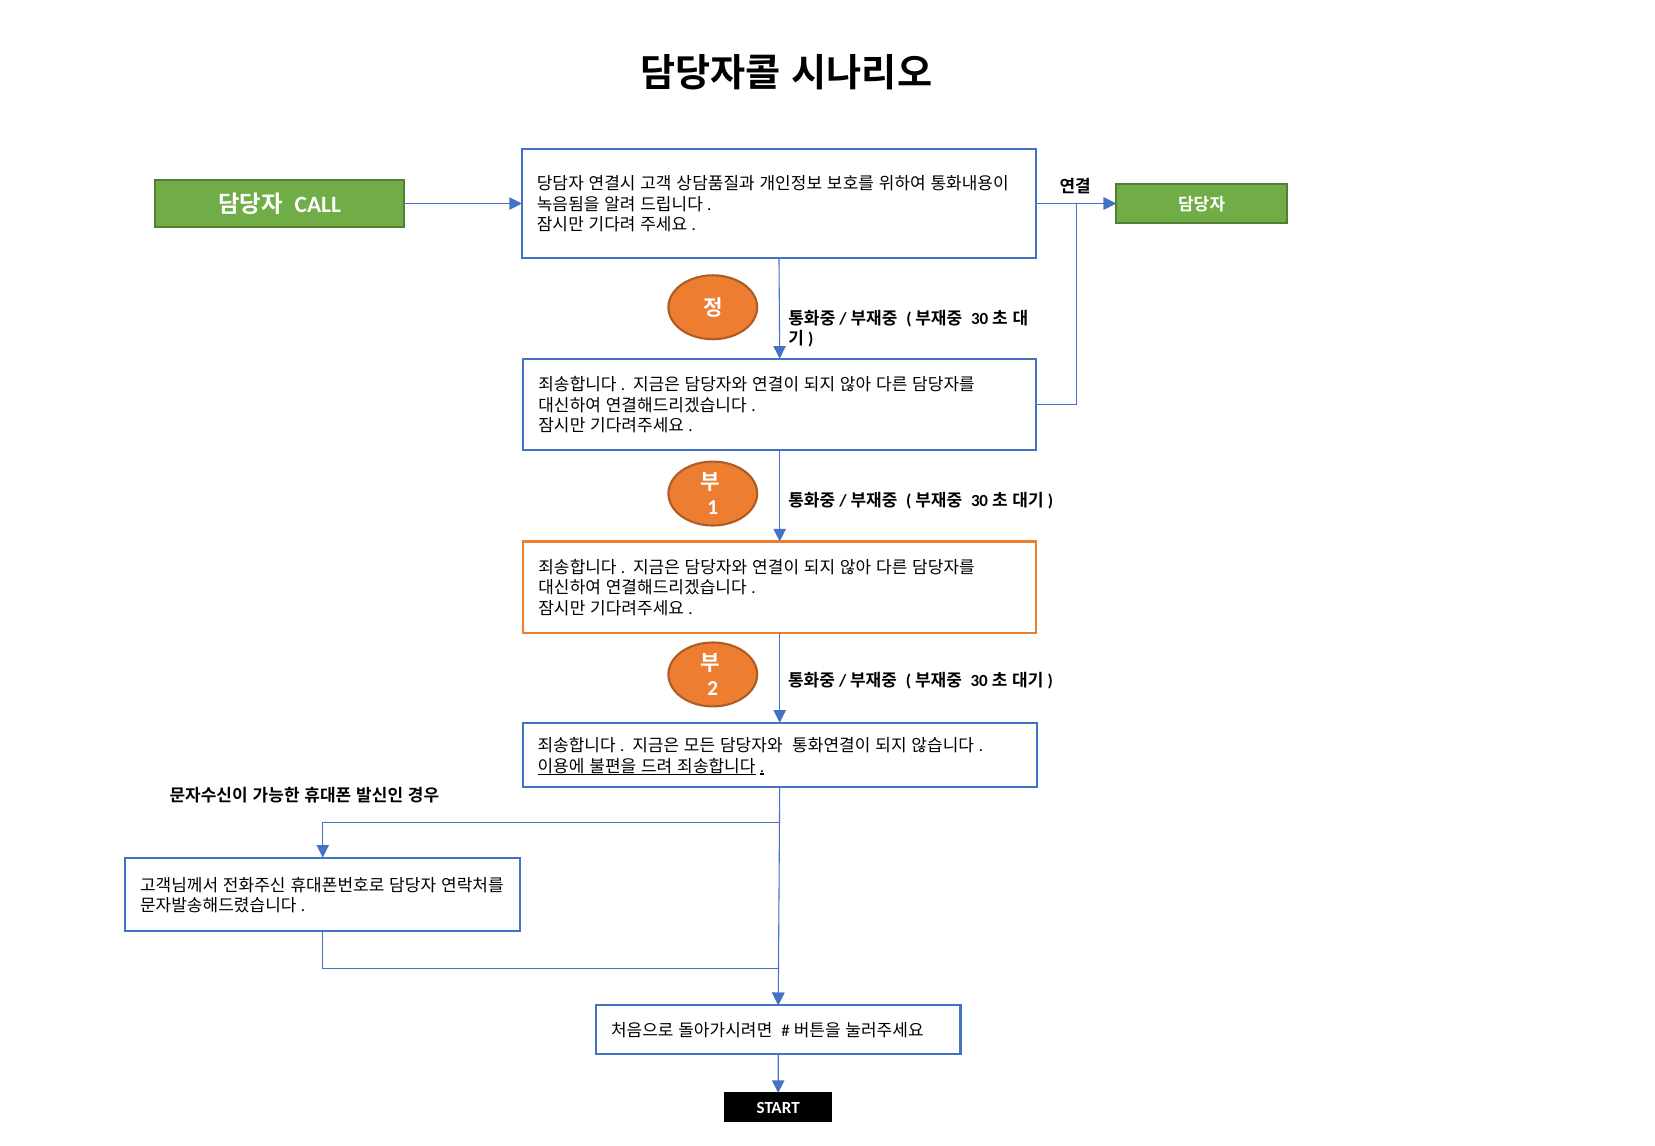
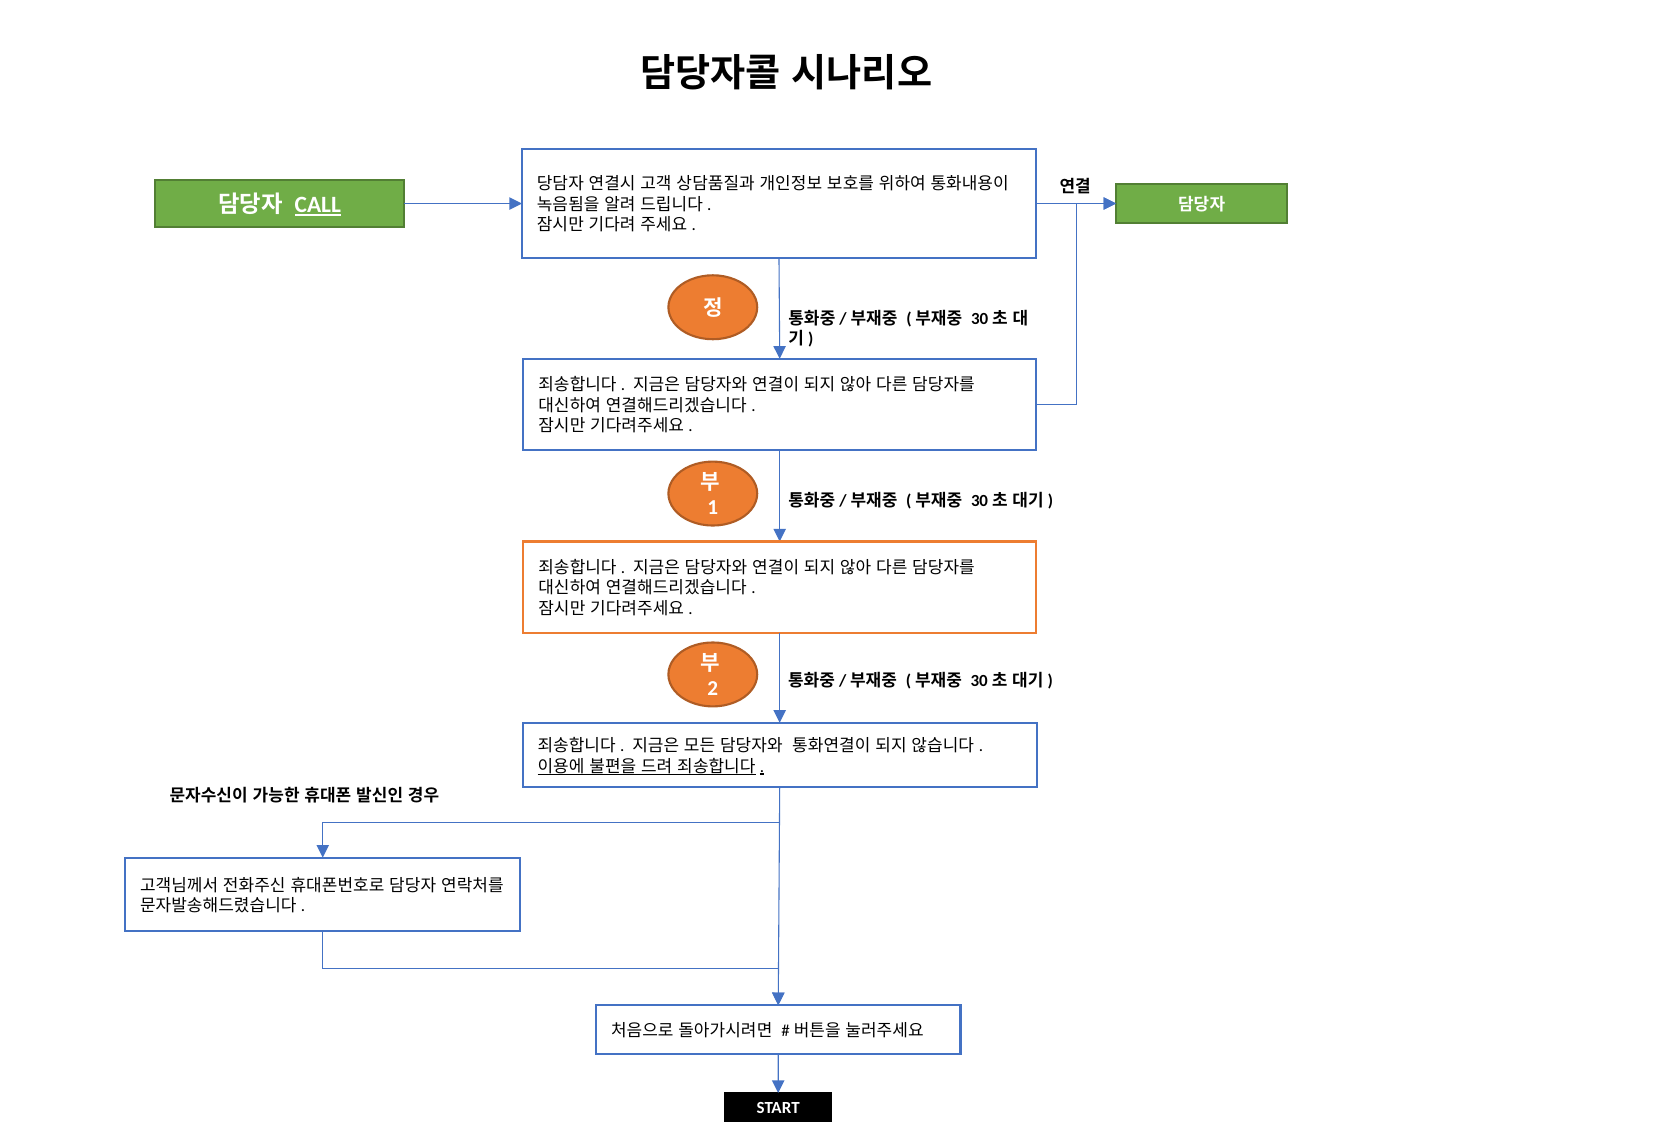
CALL underline: none -> present
